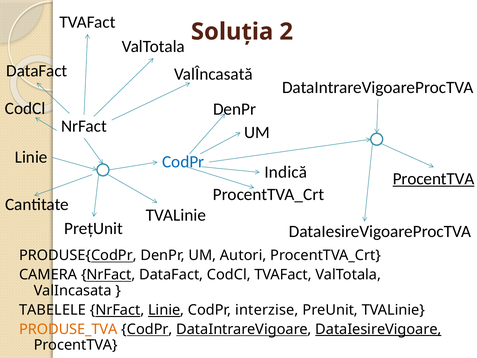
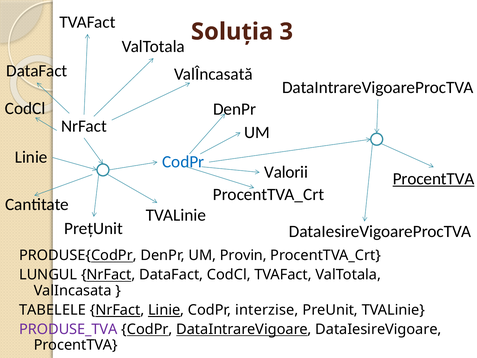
2: 2 -> 3
Indică: Indică -> Valorii
Autori: Autori -> Provin
CAMERA: CAMERA -> LUNGUL
PRODUSE_TVA colour: orange -> purple
DataIesireVigoare underline: present -> none
